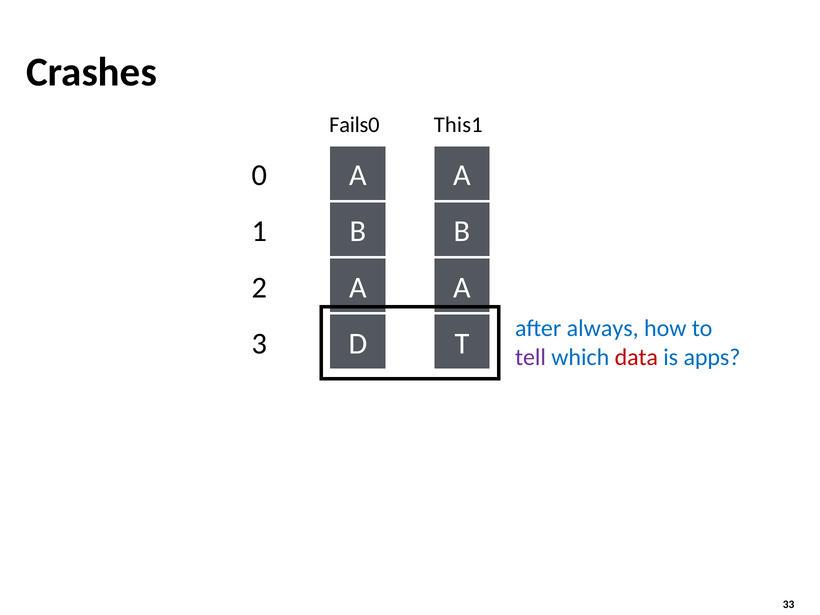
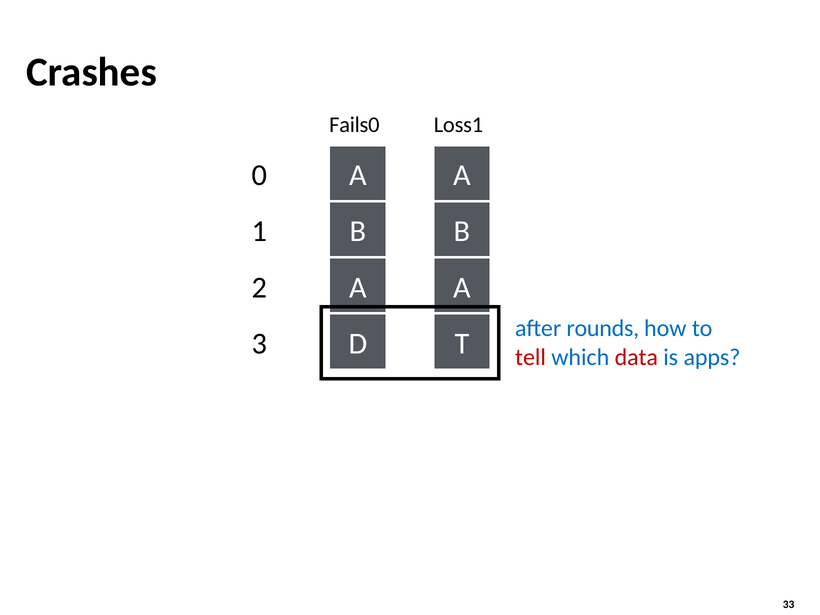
This1: This1 -> Loss1
always: always -> rounds
tell colour: purple -> red
